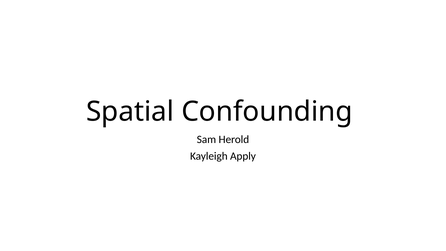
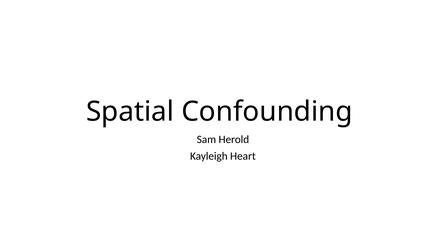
Apply: Apply -> Heart
